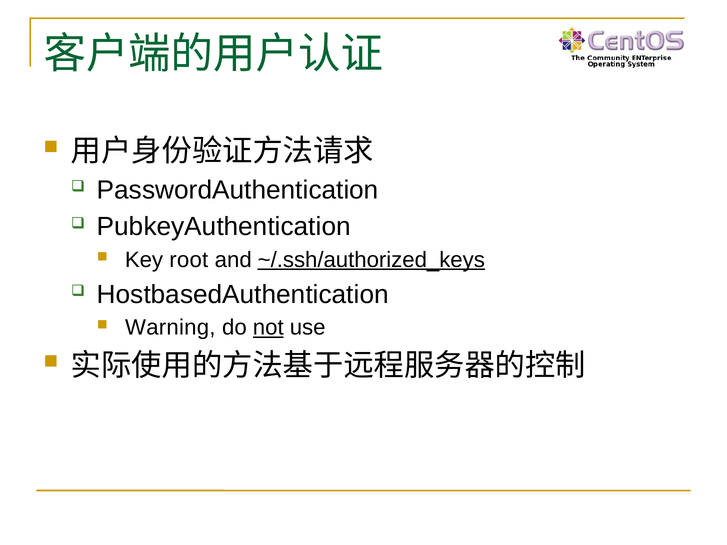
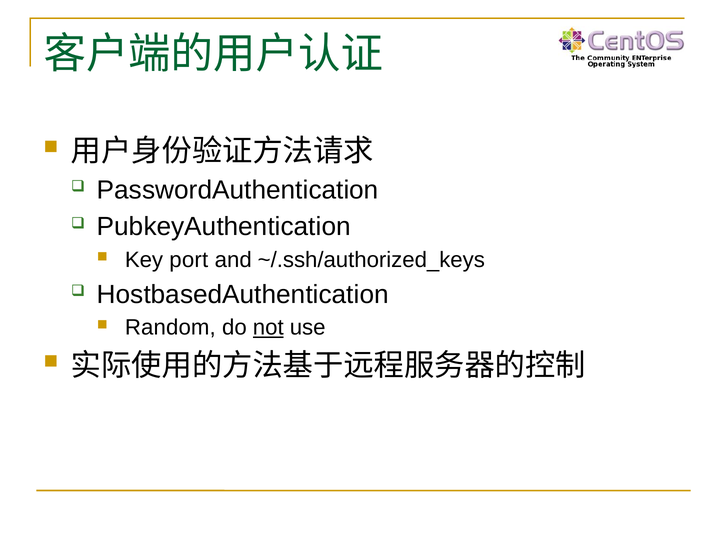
root: root -> port
~/.ssh/authorized_keys underline: present -> none
Warning: Warning -> Random
